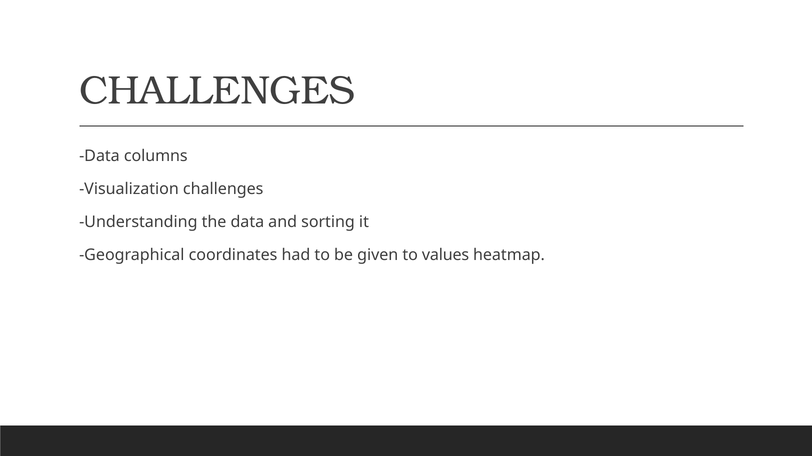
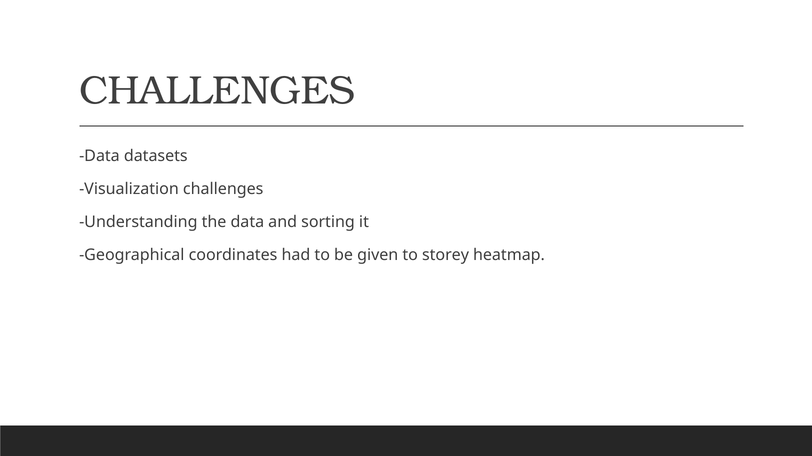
columns: columns -> datasets
values: values -> storey
